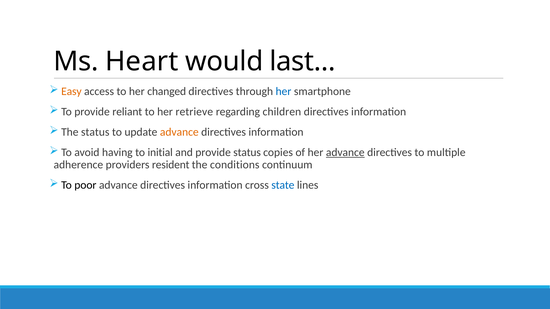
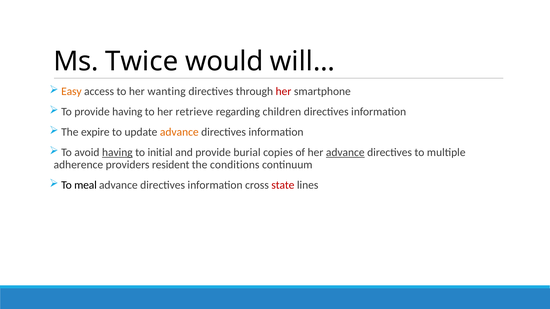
Heart: Heart -> Twice
last…: last… -> will…
changed: changed -> wanting
her at (283, 91) colour: blue -> red
provide reliant: reliant -> having
The status: status -> expire
having at (117, 153) underline: none -> present
provide status: status -> burial
poor: poor -> meal
state colour: blue -> red
